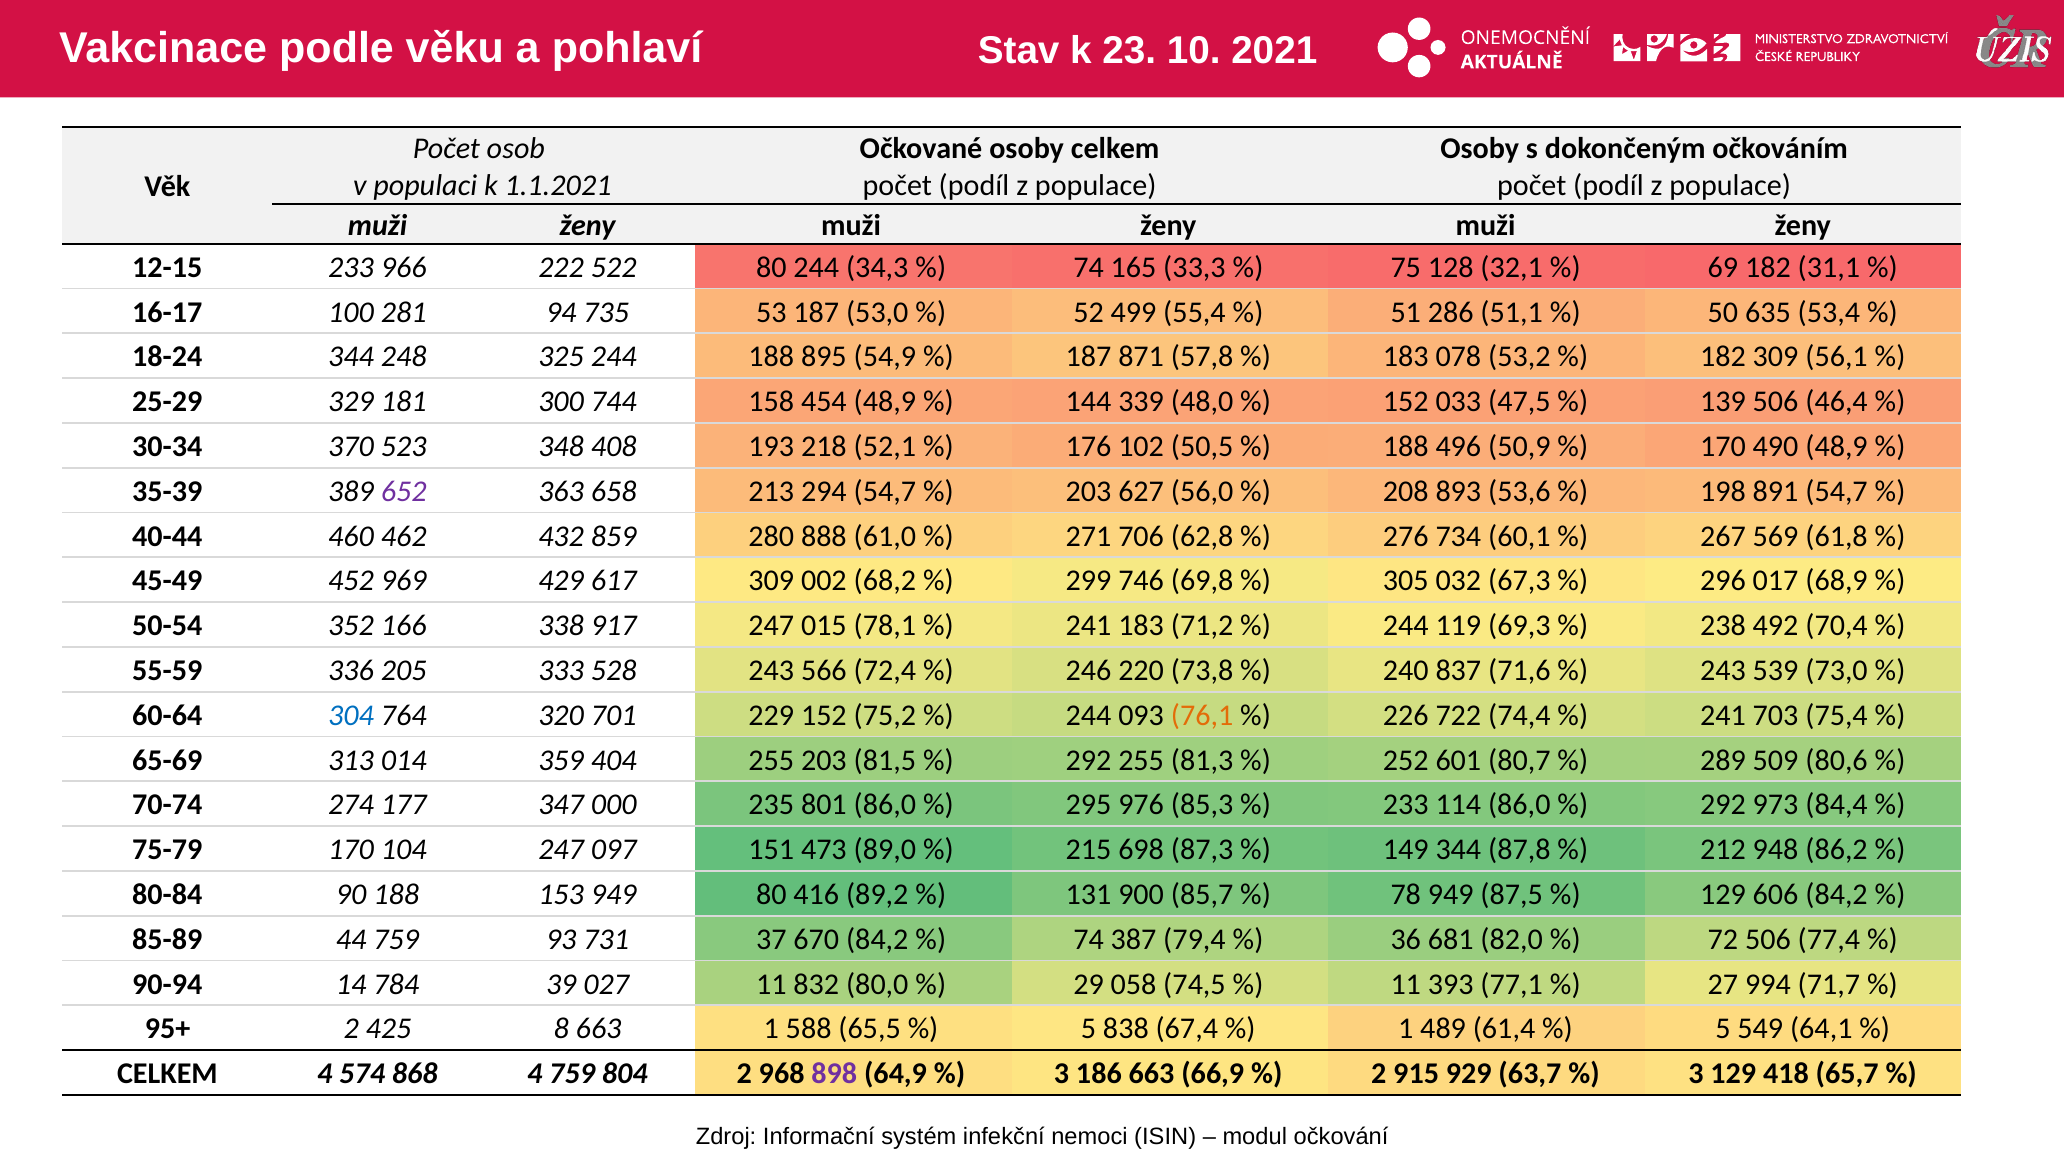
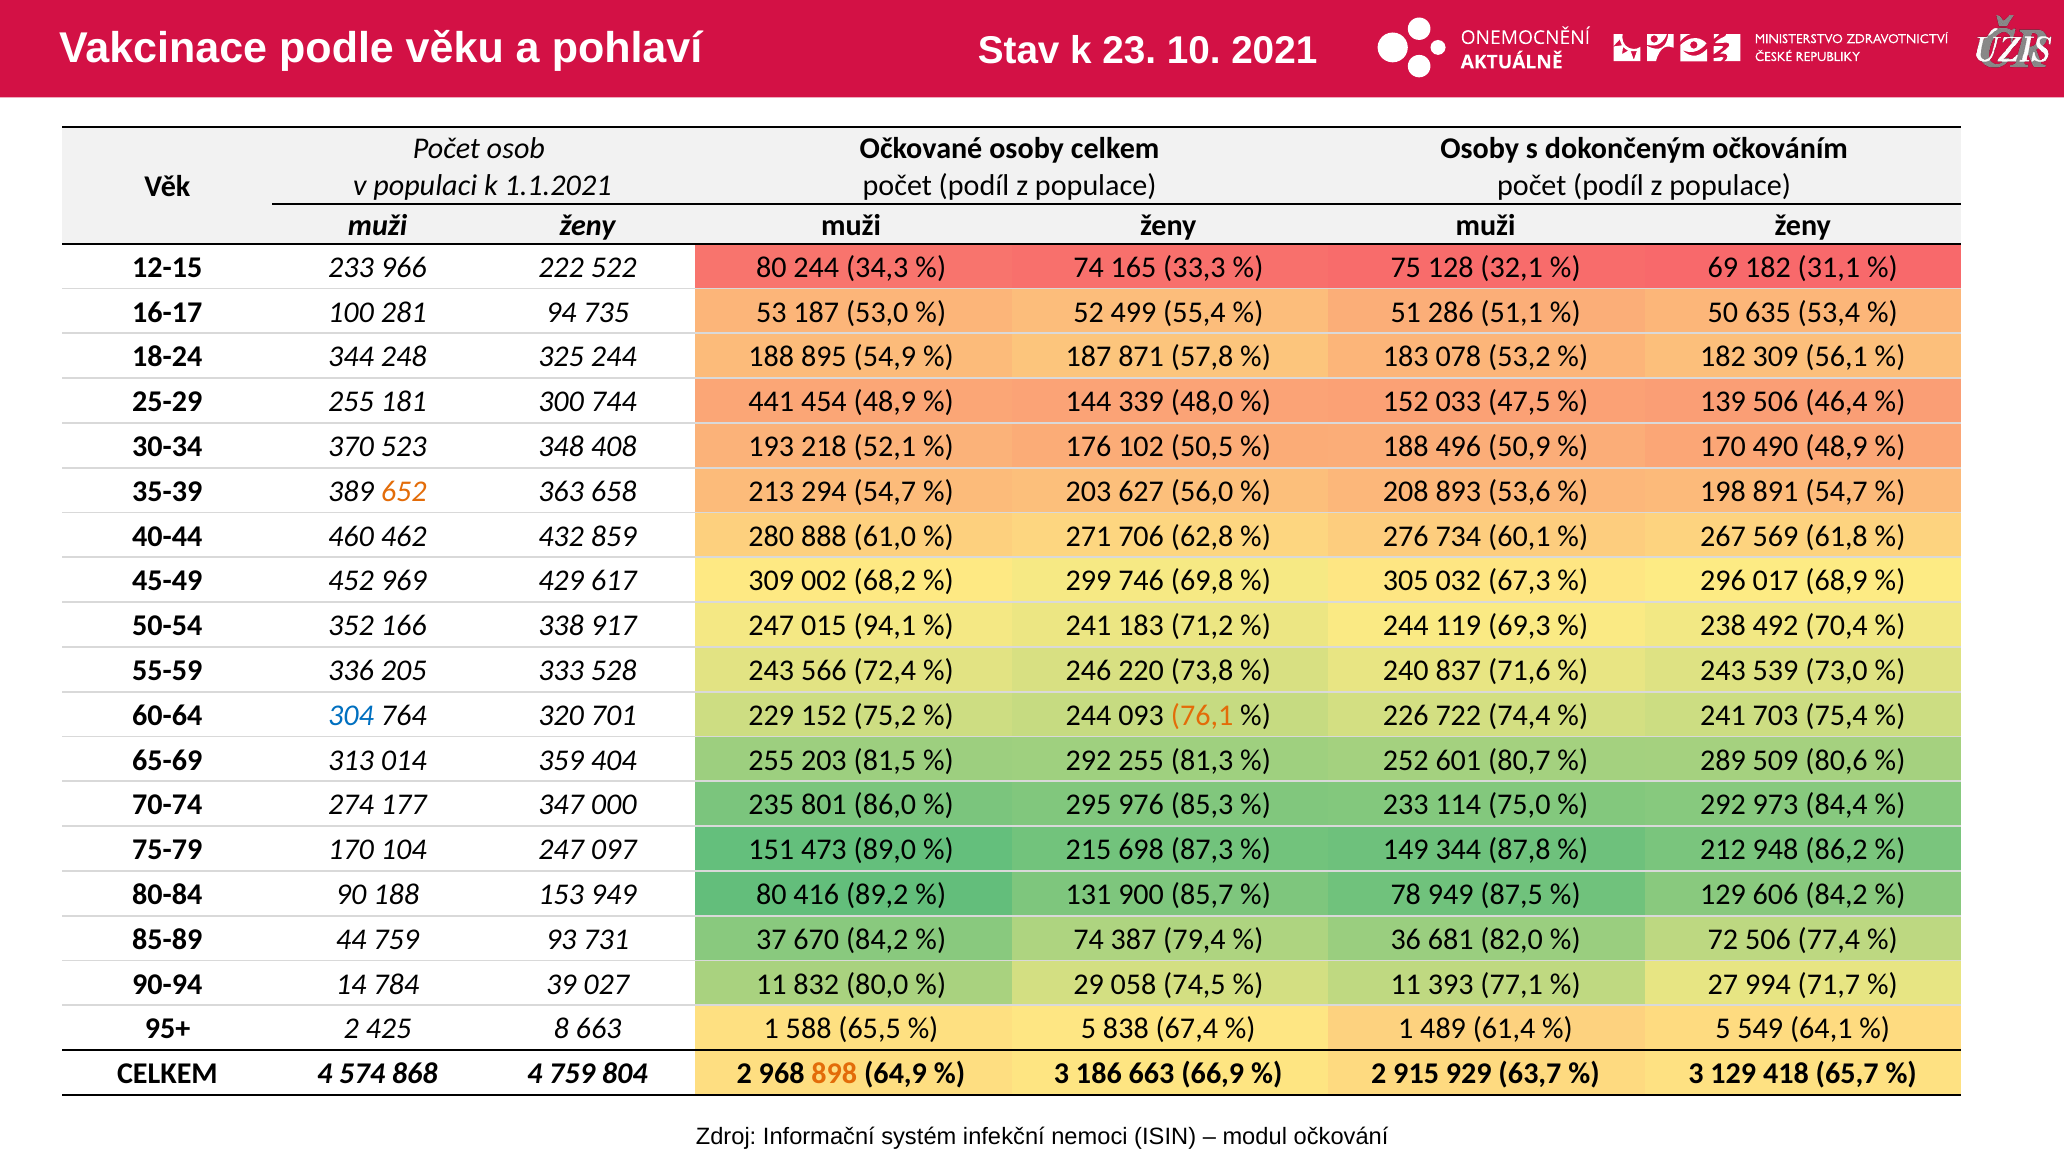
25-29 329: 329 -> 255
158: 158 -> 441
652 colour: purple -> orange
78,1: 78,1 -> 94,1
114 86,0: 86,0 -> 75,0
898 colour: purple -> orange
